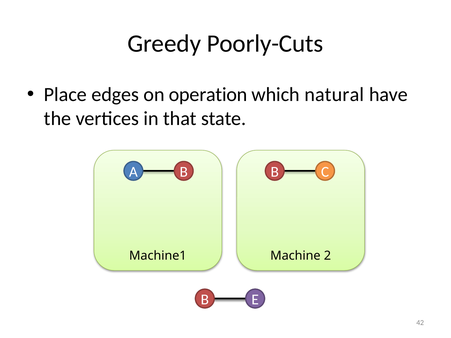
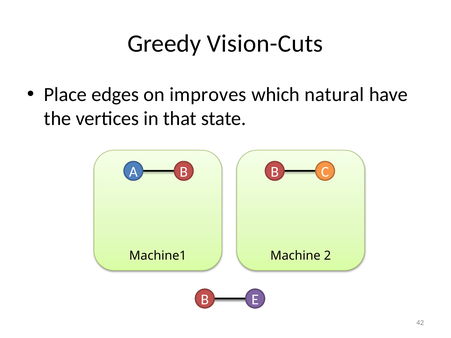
Poorly-Cuts: Poorly-Cuts -> Vision-Cuts
operation: operation -> improves
